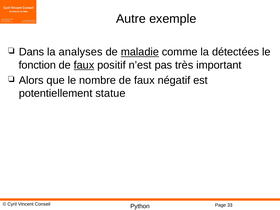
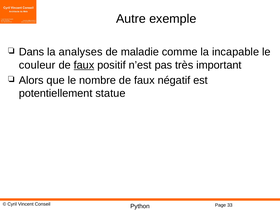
maladie underline: present -> none
détectées: détectées -> incapable
fonction: fonction -> couleur
